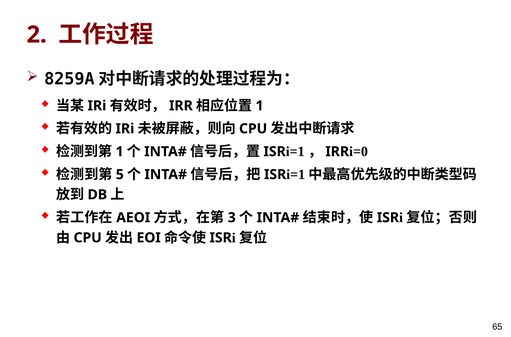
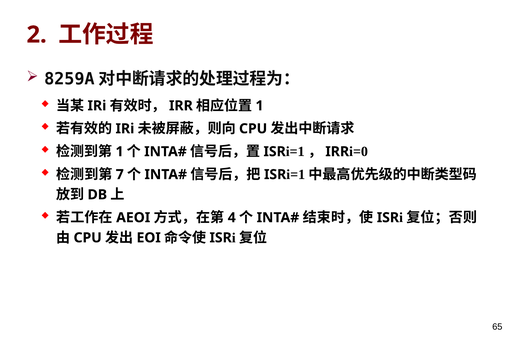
5: 5 -> 7
3: 3 -> 4
